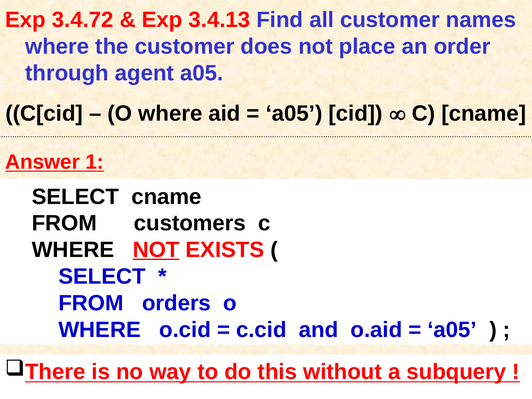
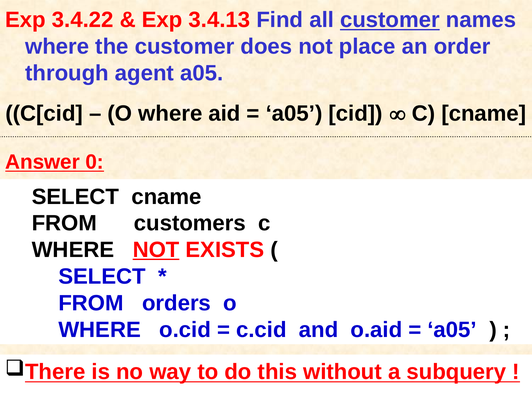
3.4.72: 3.4.72 -> 3.4.22
customer at (390, 20) underline: none -> present
1: 1 -> 0
